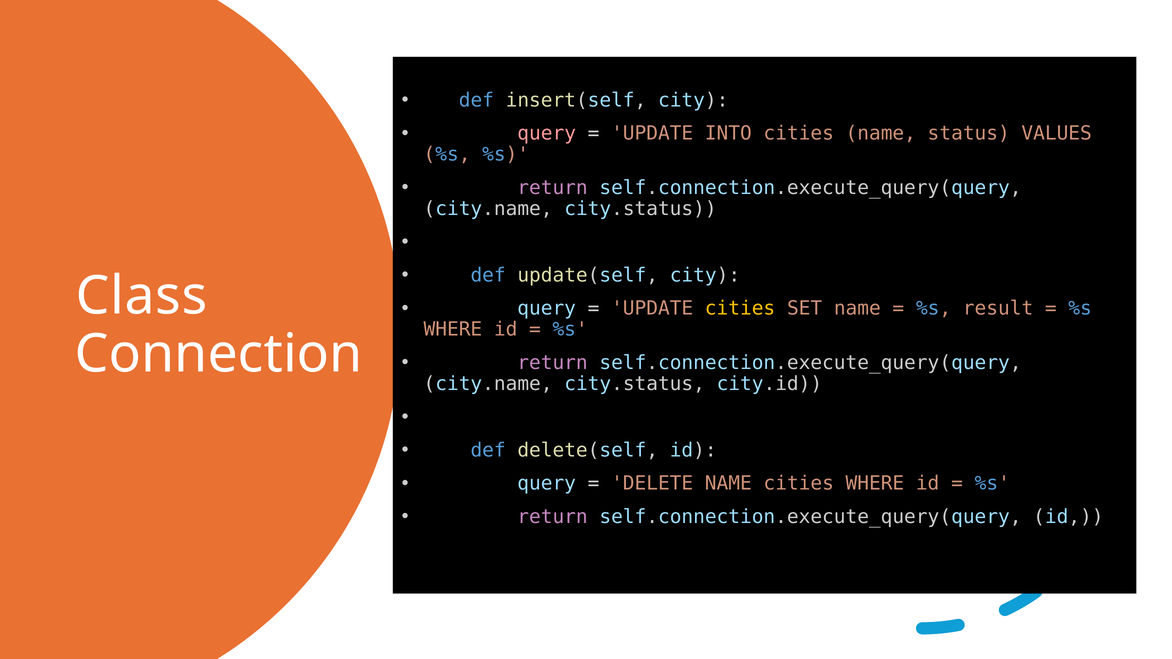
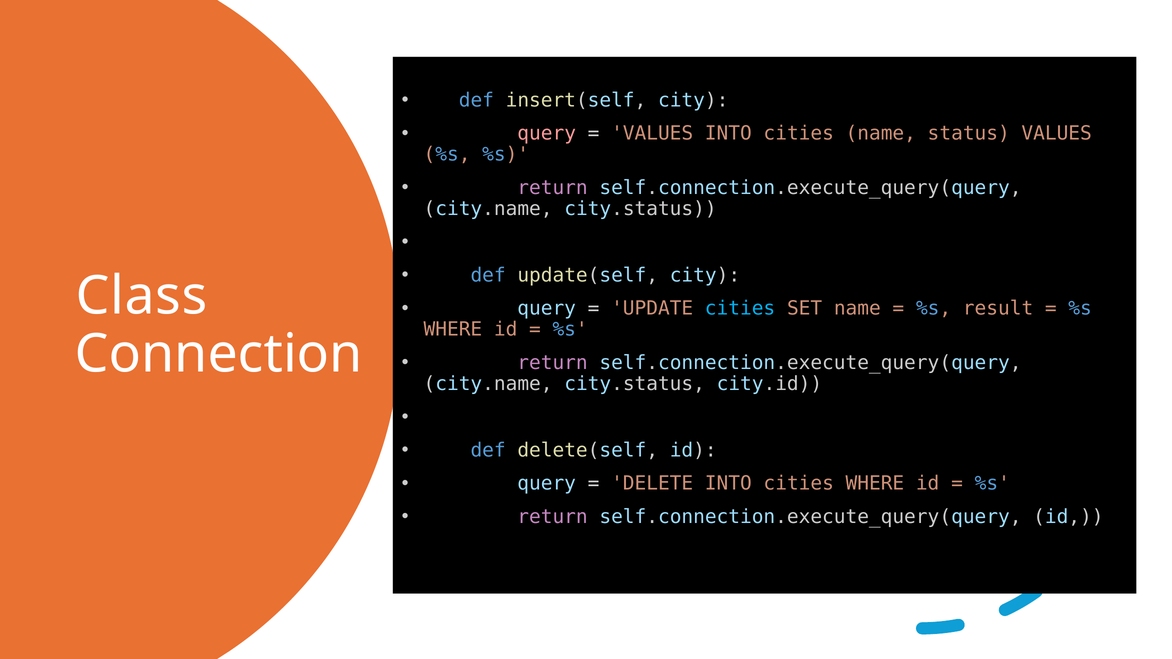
UPDATE at (652, 133): UPDATE -> VALUES
cities at (740, 309) colour: yellow -> light blue
DELETE NAME: NAME -> INTO
